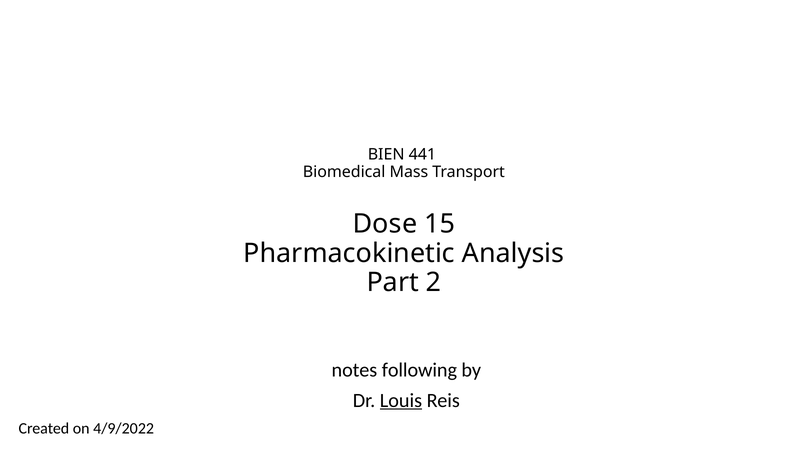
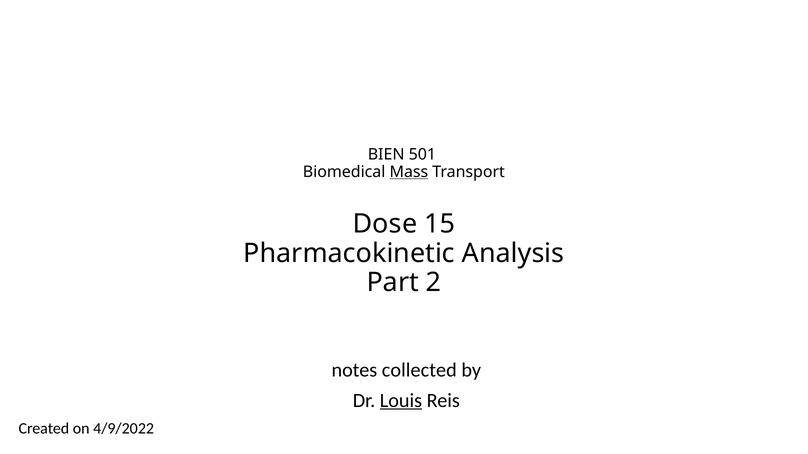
441: 441 -> 501
Mass underline: none -> present
following: following -> collected
